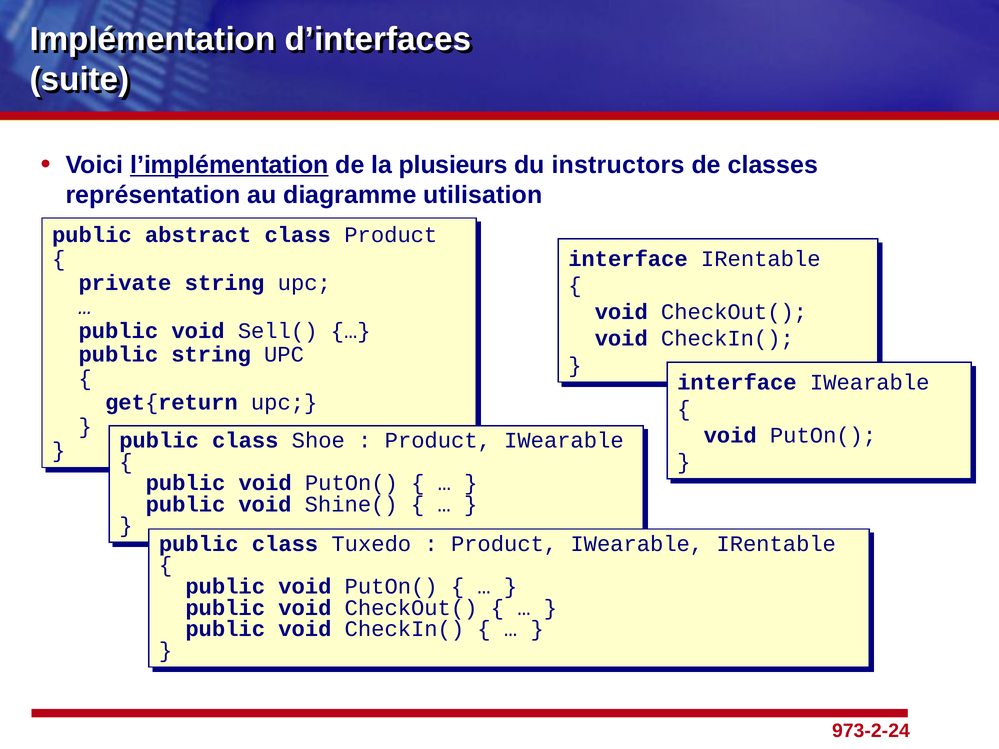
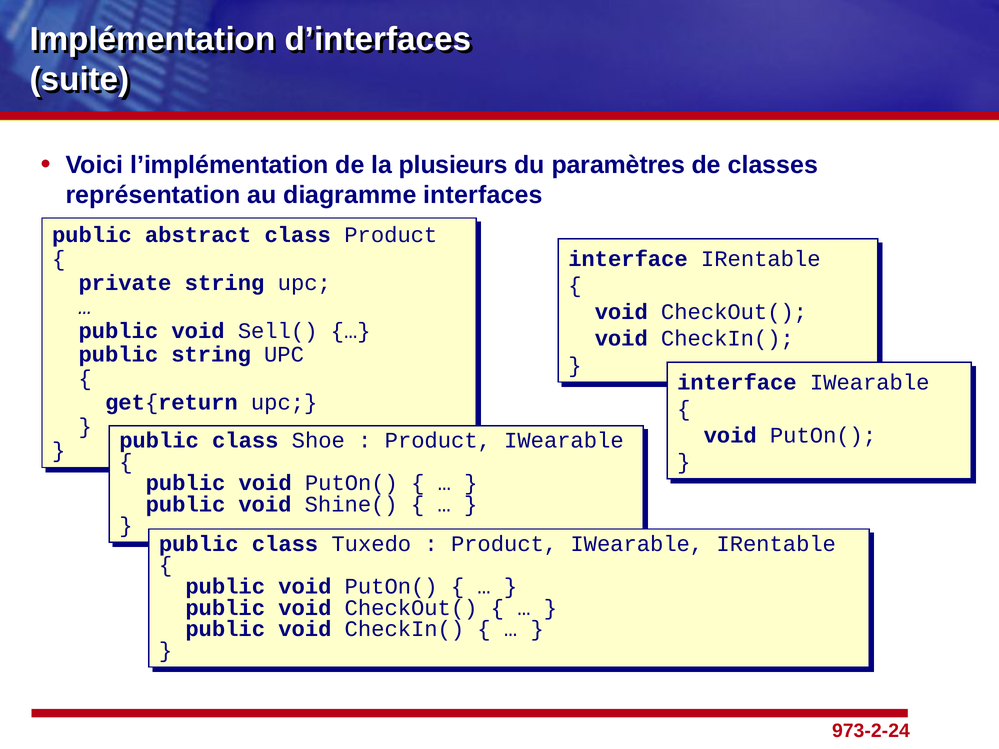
l’implémentation underline: present -> none
instructors: instructors -> paramètres
utilisation: utilisation -> interfaces
